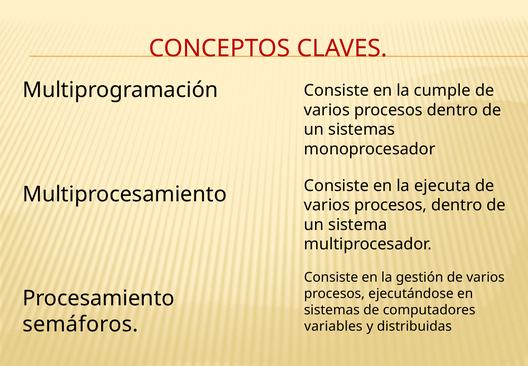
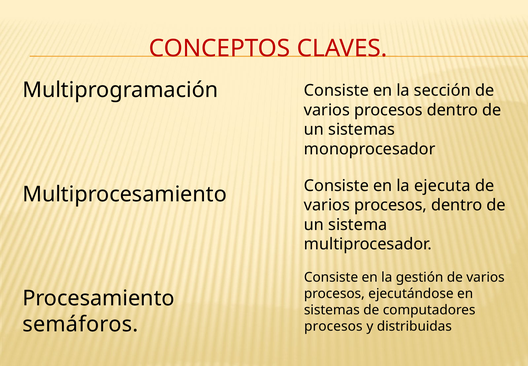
cumple: cumple -> sección
variables at (333, 326): variables -> procesos
